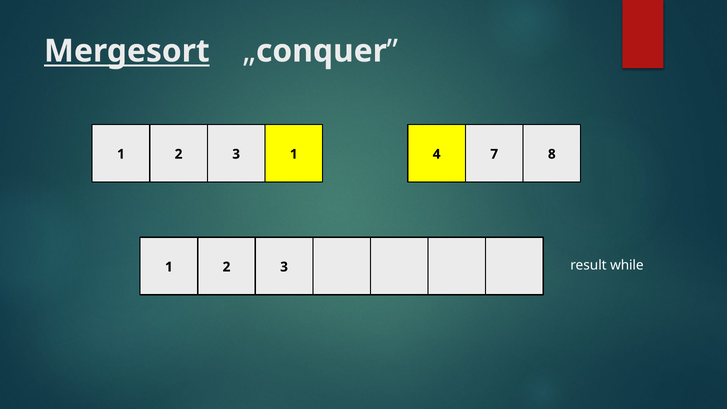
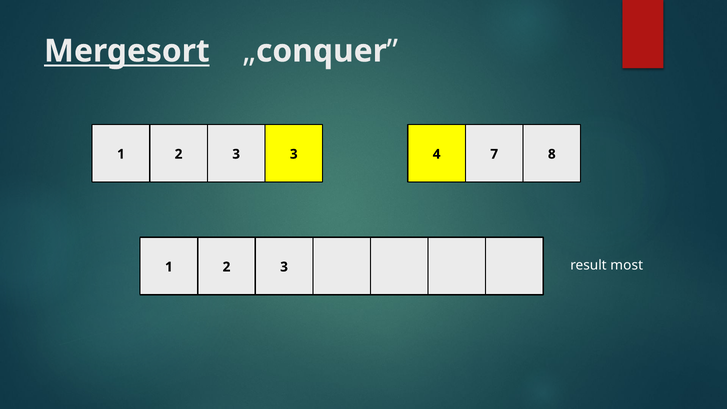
3 1: 1 -> 3
while: while -> most
